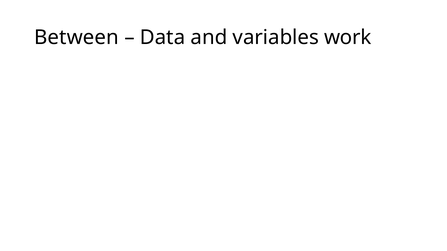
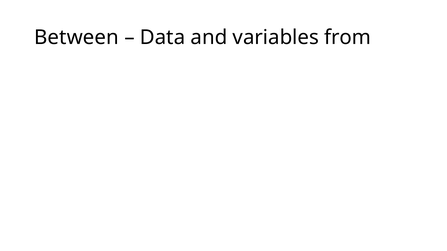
work: work -> from
